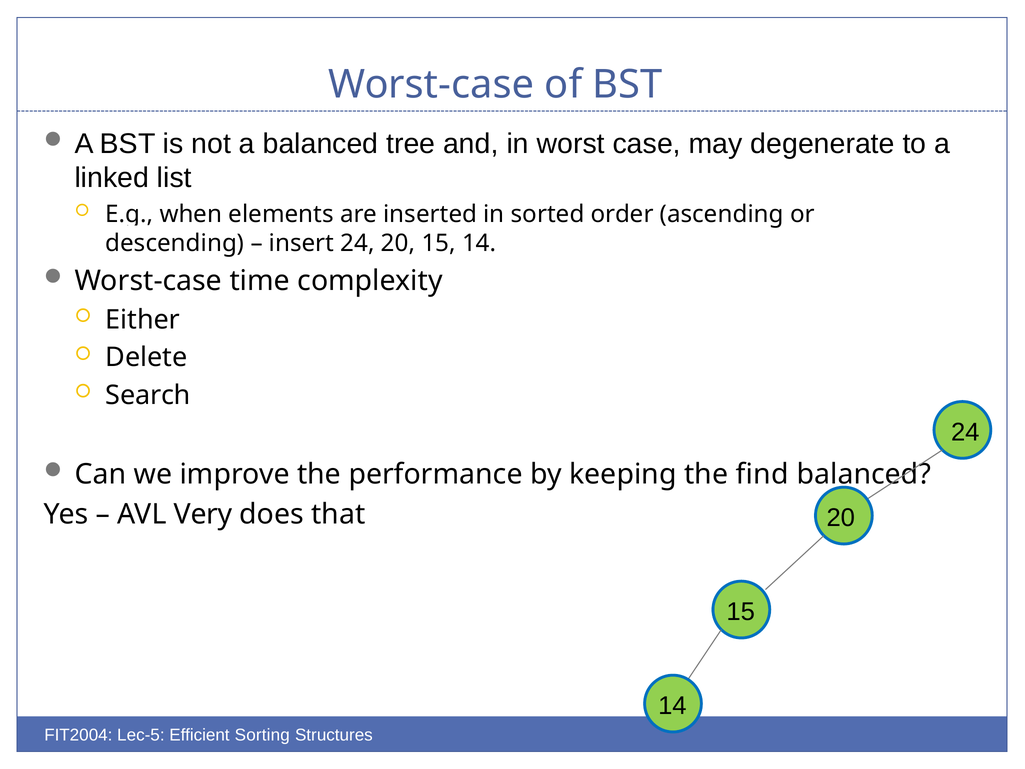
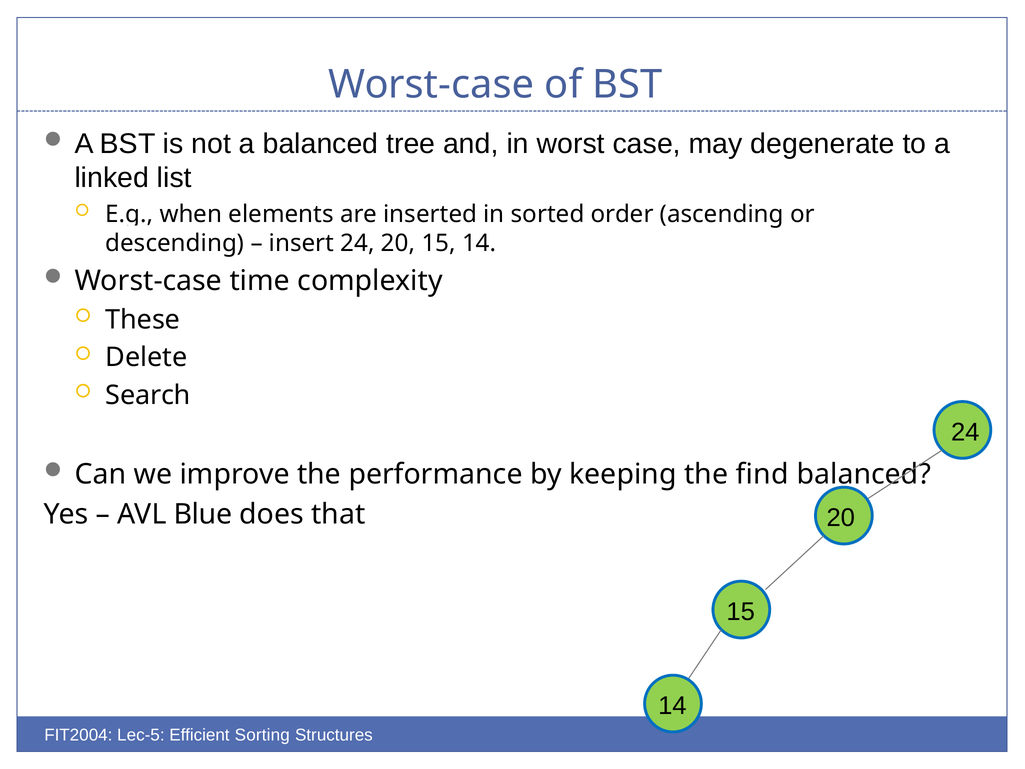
Either: Either -> These
Very: Very -> Blue
